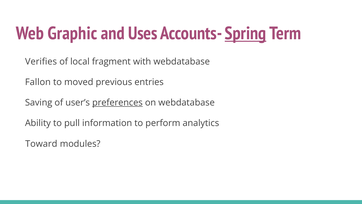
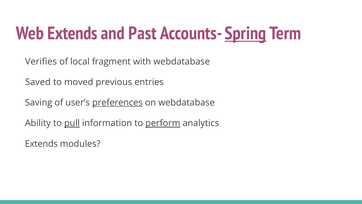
Web Graphic: Graphic -> Extends
Uses: Uses -> Past
Fallon: Fallon -> Saved
pull underline: none -> present
perform underline: none -> present
Toward at (41, 144): Toward -> Extends
